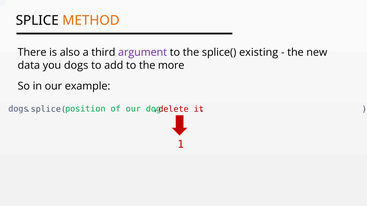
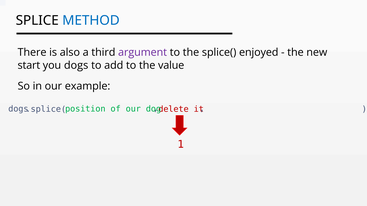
METHOD colour: orange -> blue
existing: existing -> enjoyed
data: data -> start
more: more -> value
